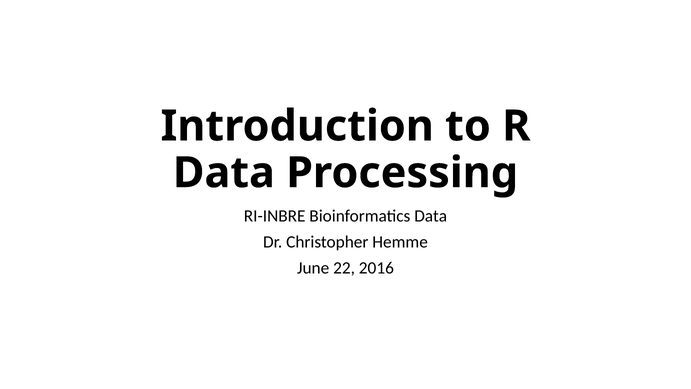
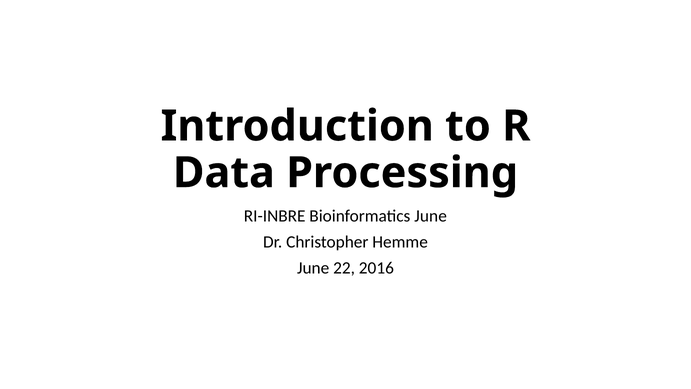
Bioinformatics Data: Data -> June
